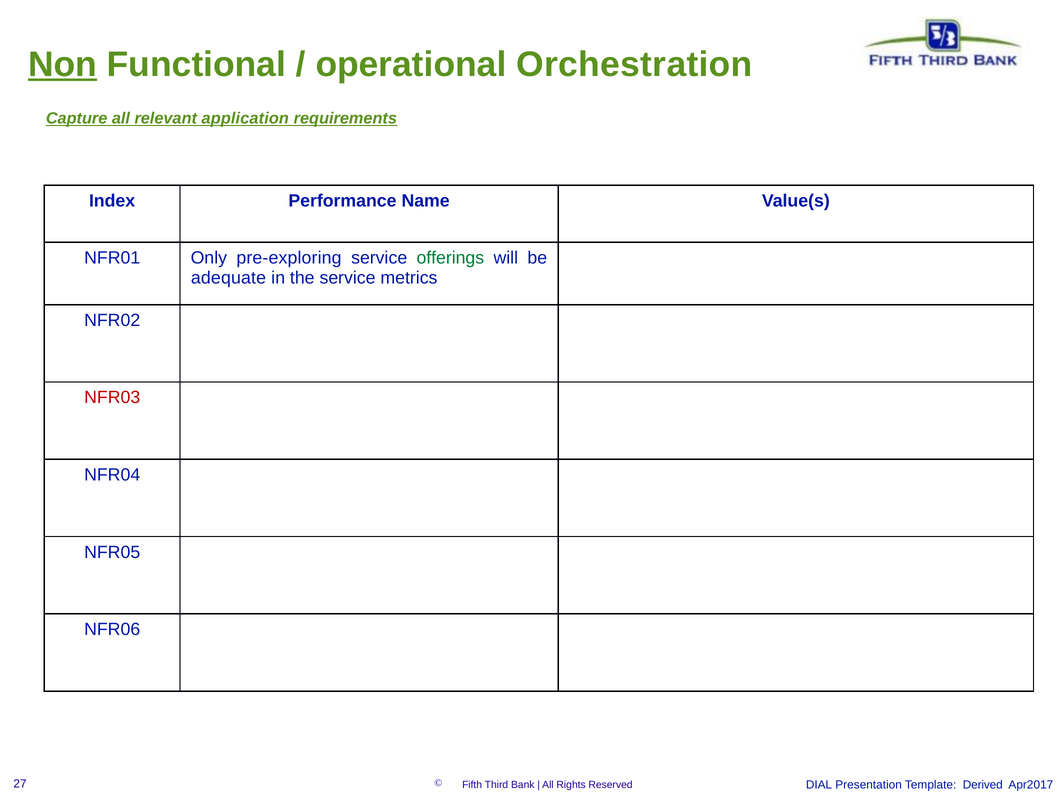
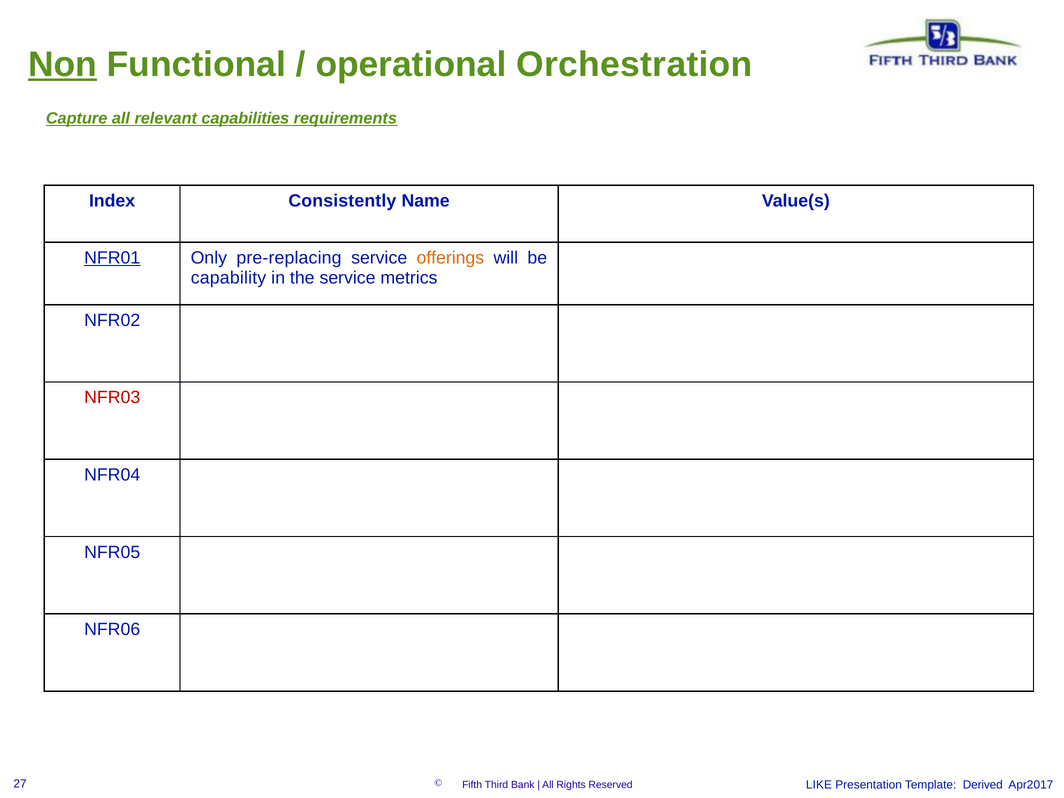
application: application -> capabilities
Performance: Performance -> Consistently
NFR01 underline: none -> present
pre-exploring: pre-exploring -> pre-replacing
offerings colour: green -> orange
adequate: adequate -> capability
DIAL: DIAL -> LIKE
